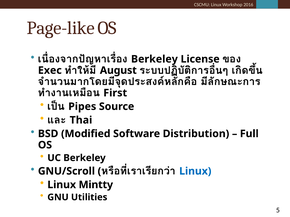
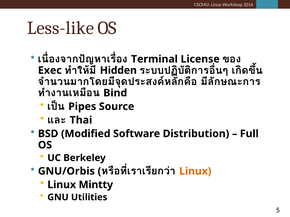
Page-like: Page-like -> Less-like
Berkeley at (154, 59): Berkeley -> Terminal
August: August -> Hidden
First: First -> Bind
GNU/Scroll: GNU/Scroll -> GNU/Orbis
Linux at (195, 172) colour: blue -> orange
